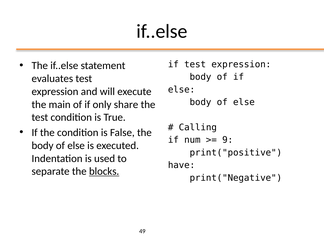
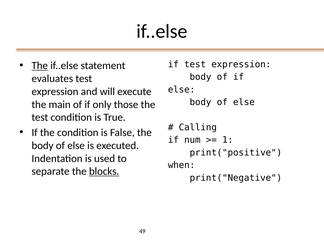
The at (40, 66) underline: none -> present
share: share -> those
9: 9 -> 1
have: have -> when
